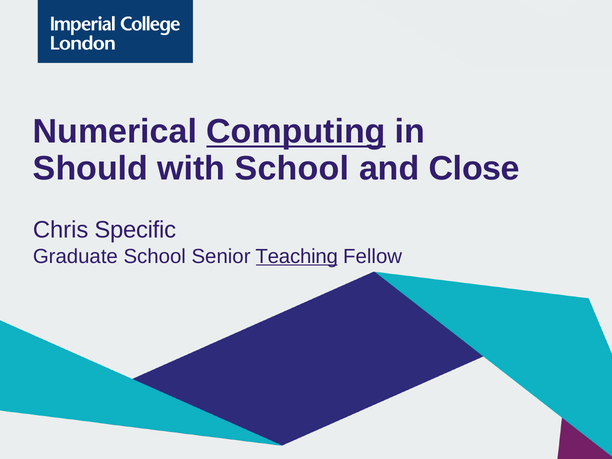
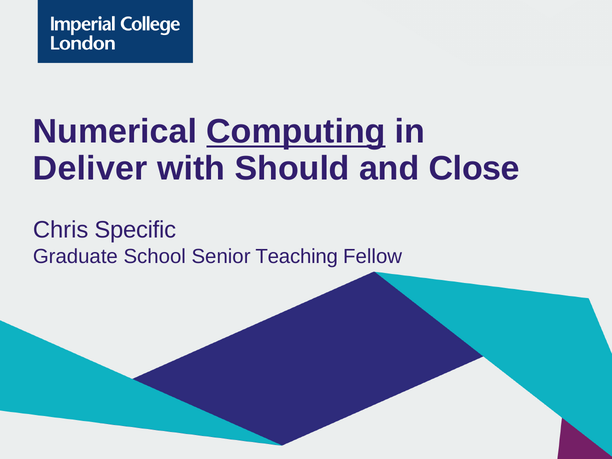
Should: Should -> Deliver
with School: School -> Should
Teaching underline: present -> none
